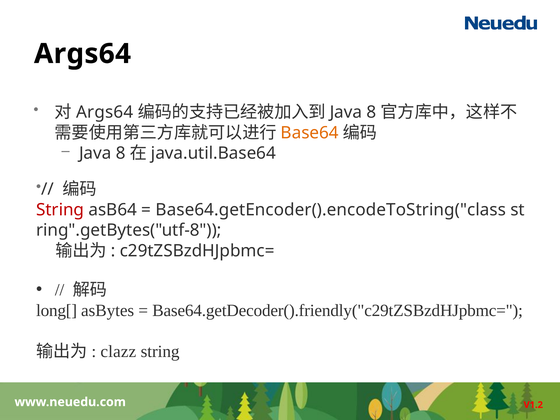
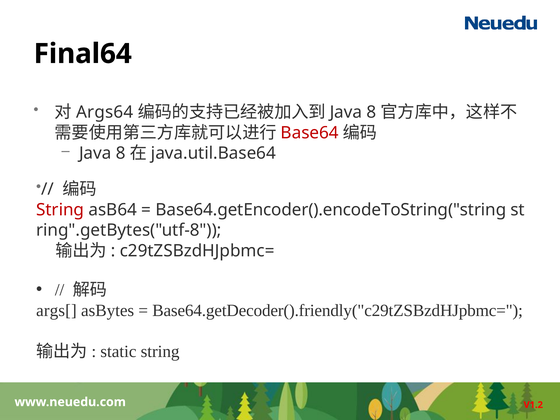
Args64 at (83, 54): Args64 -> Final64
Base64 colour: orange -> red
Base64.getEncoder().encodeToString("class: Base64.getEncoder().encodeToString("class -> Base64.getEncoder().encodeToString("string
long[: long[ -> args[
clazz: clazz -> static
